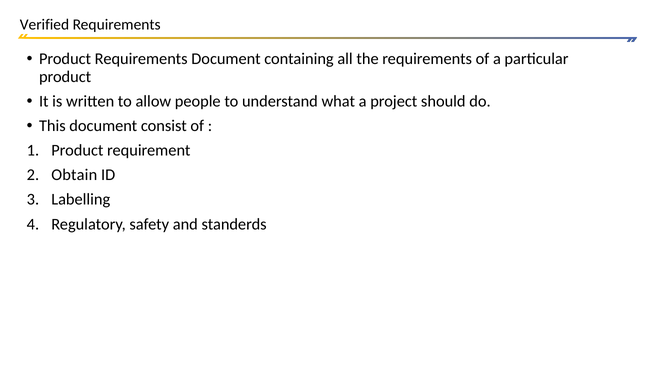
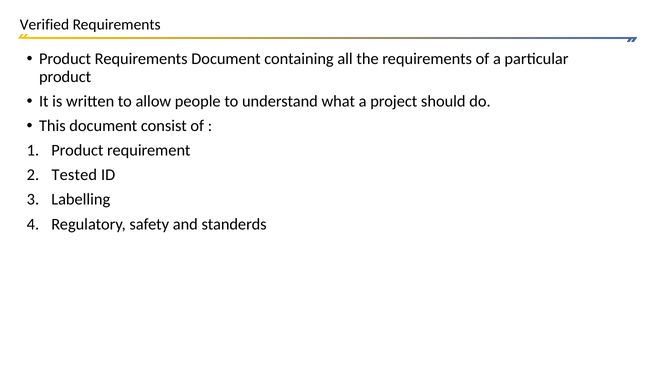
Obtain: Obtain -> Tested
